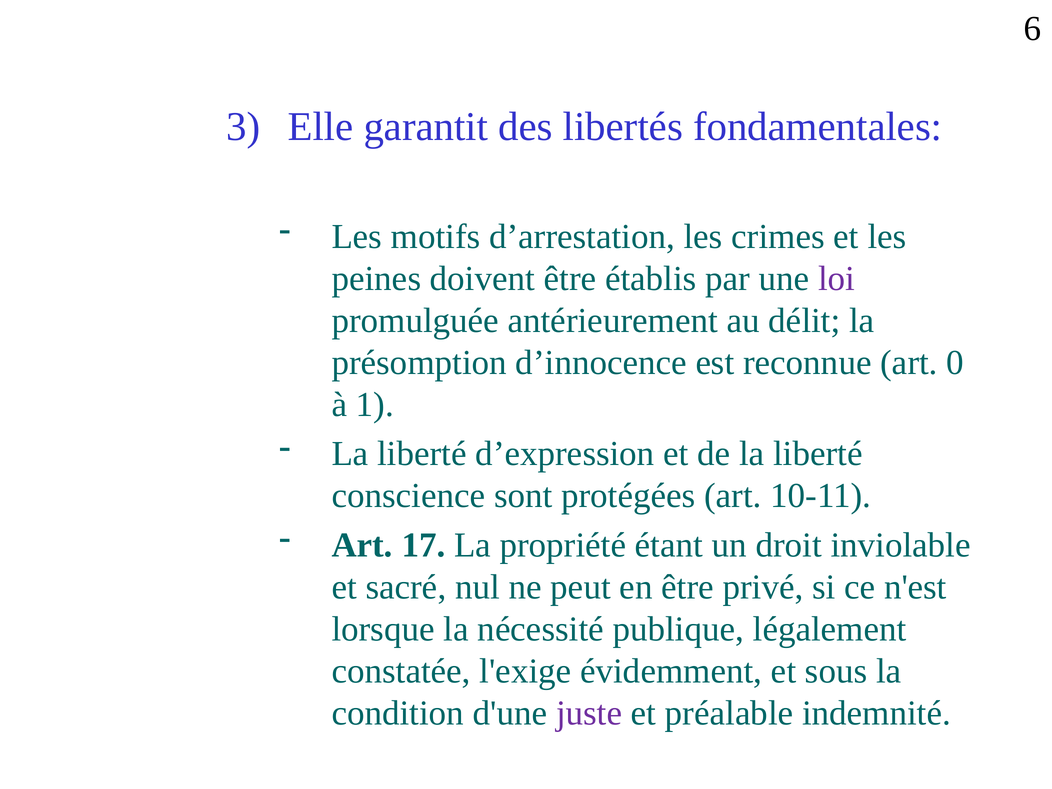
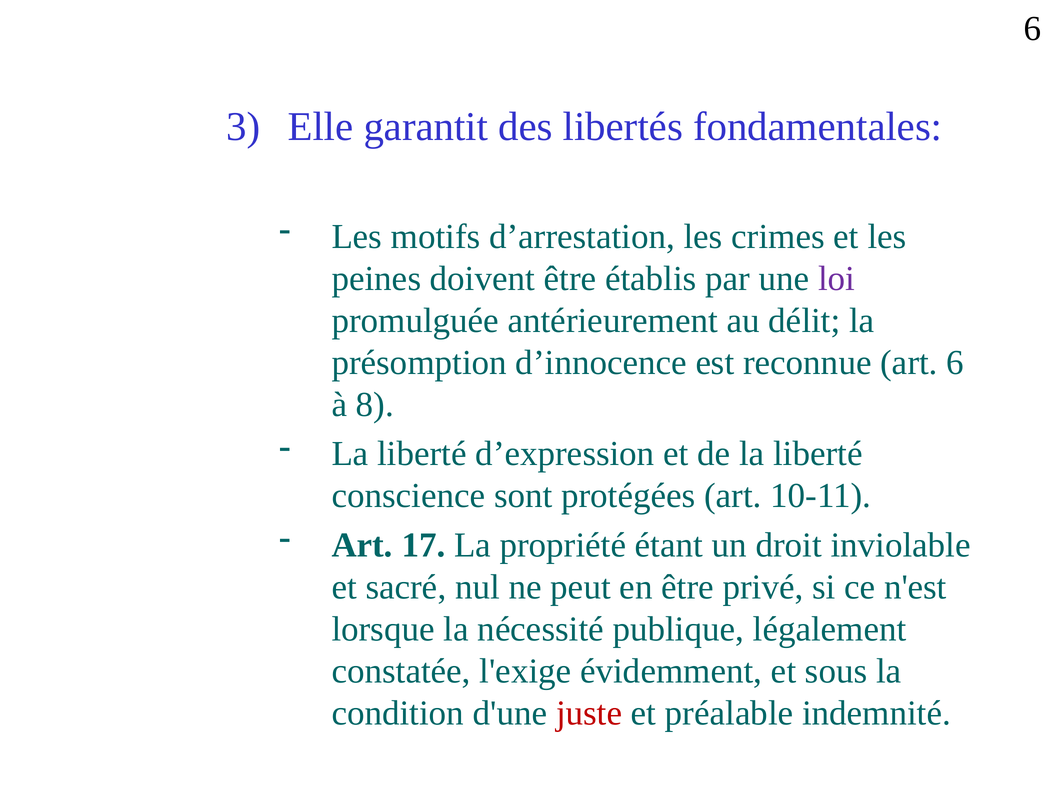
art 0: 0 -> 6
1: 1 -> 8
juste colour: purple -> red
